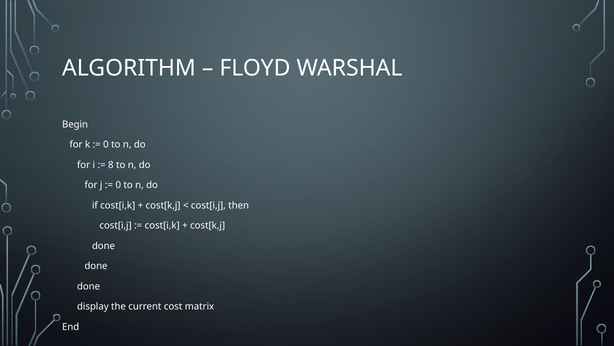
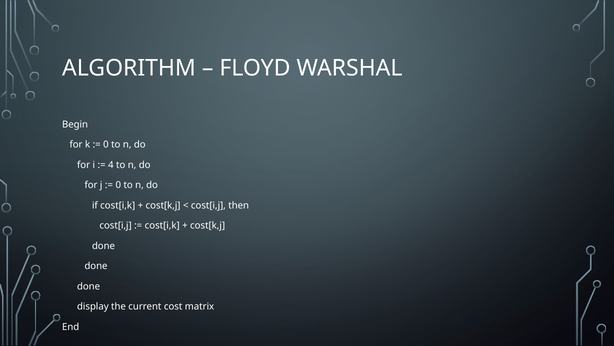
8: 8 -> 4
